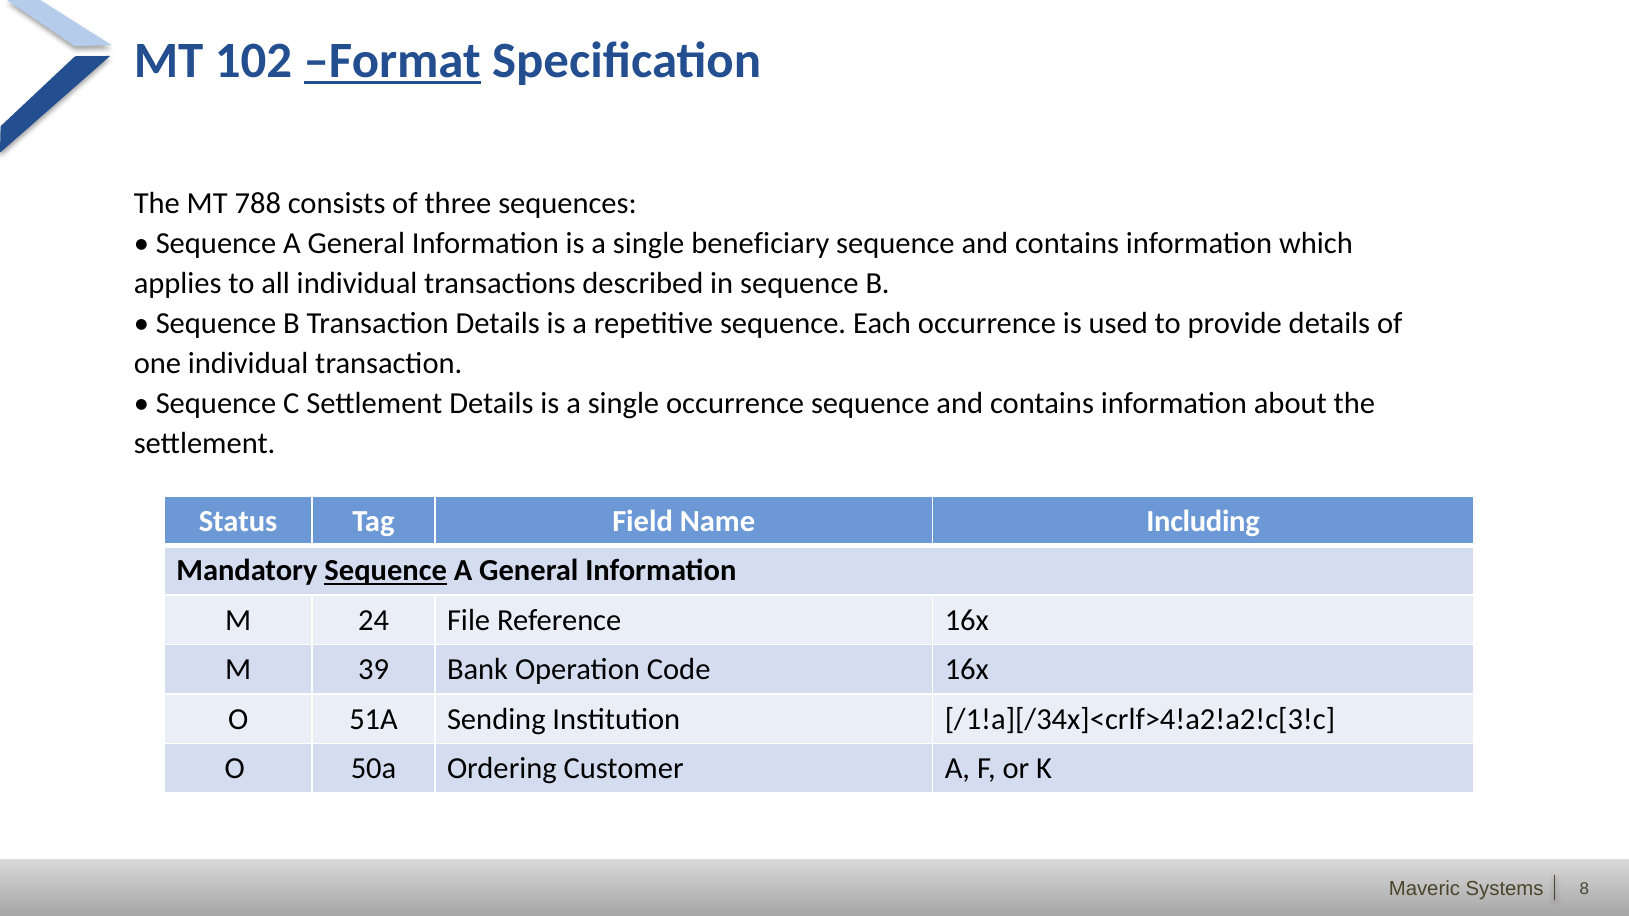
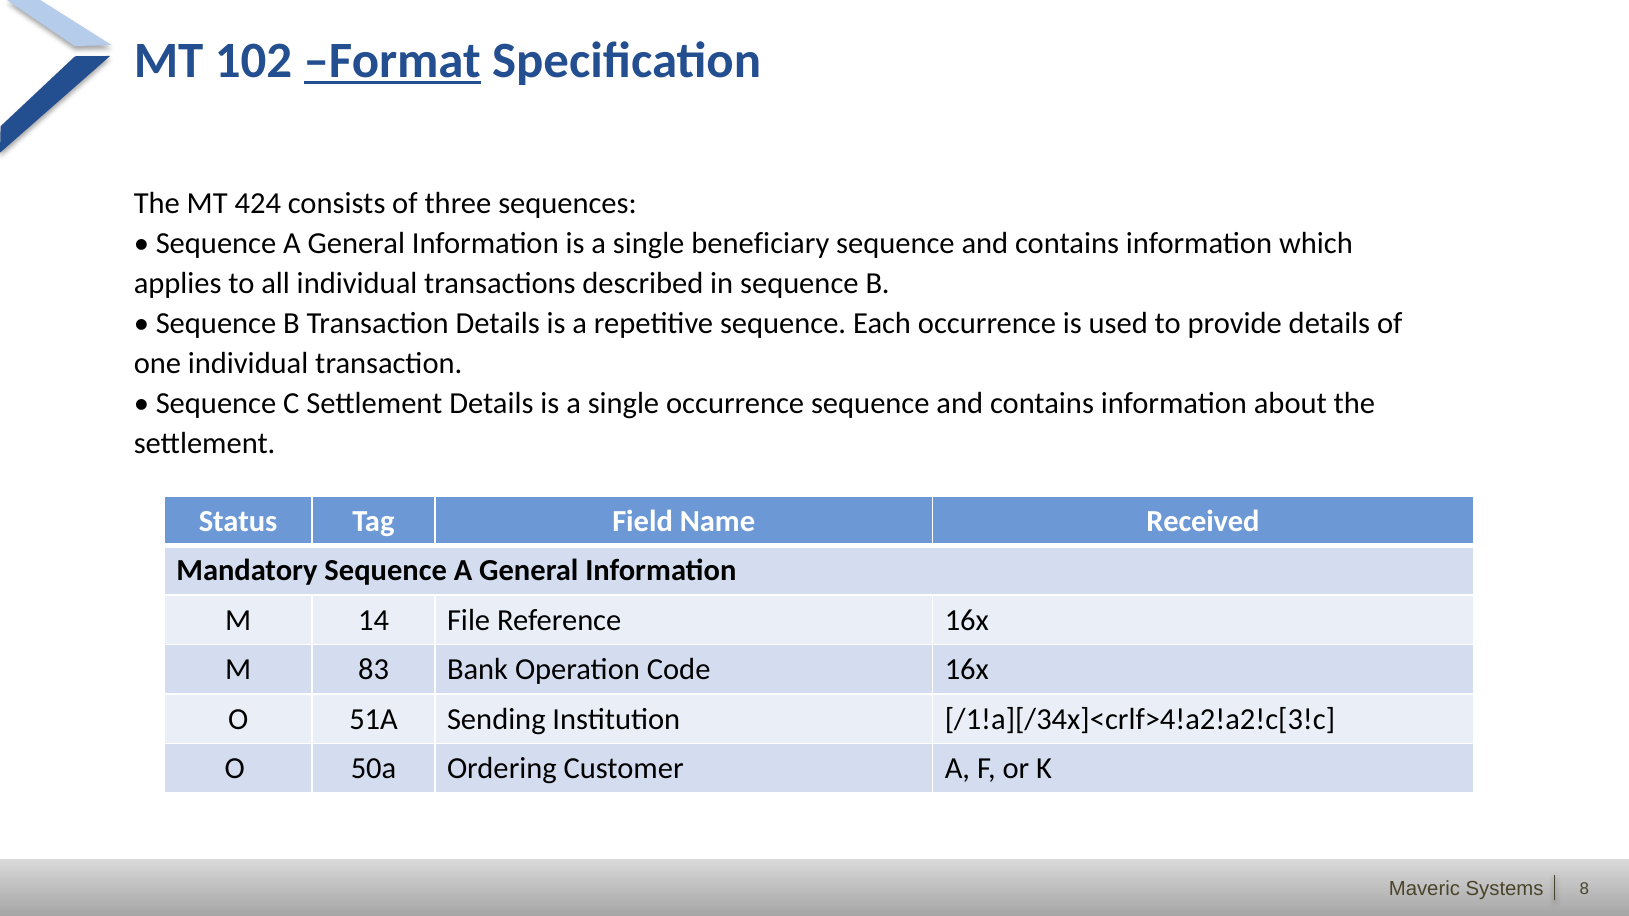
788: 788 -> 424
Including: Including -> Received
Sequence at (386, 571) underline: present -> none
24: 24 -> 14
39: 39 -> 83
